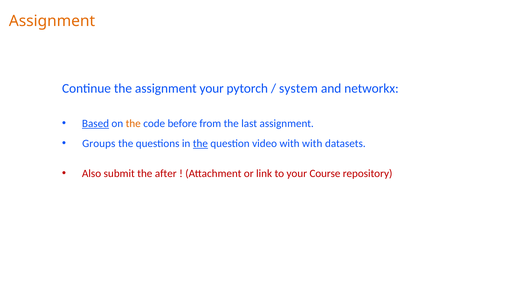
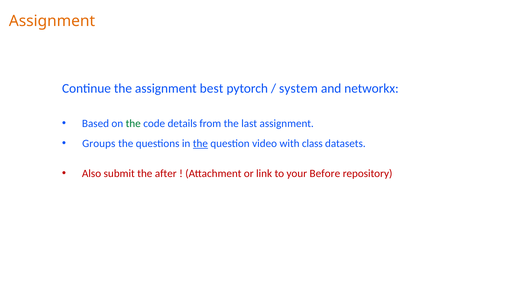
assignment your: your -> best
Based underline: present -> none
the at (133, 124) colour: orange -> green
before: before -> details
with with: with -> class
Course: Course -> Before
